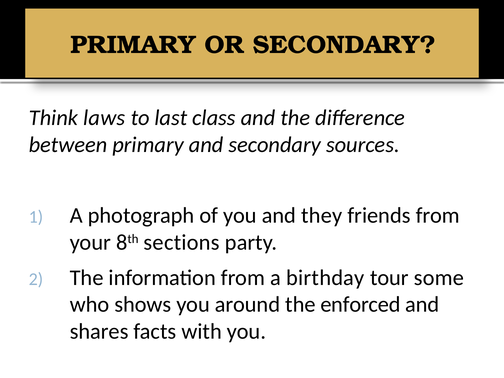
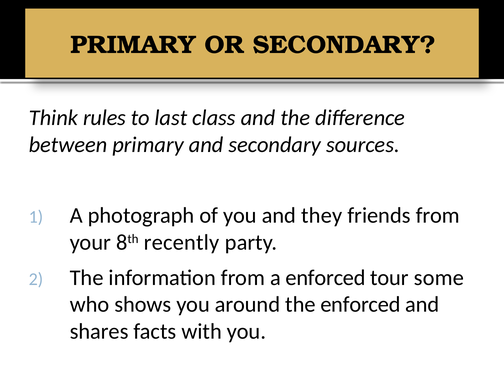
laws: laws -> rules
sections: sections -> recently
a birthday: birthday -> enforced
